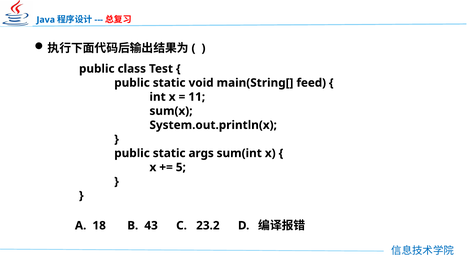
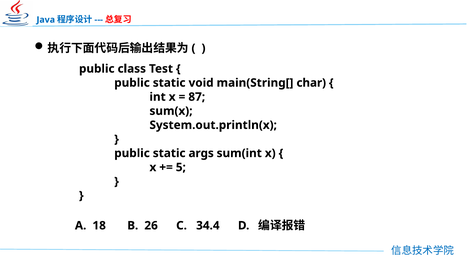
feed: feed -> char
11: 11 -> 87
43: 43 -> 26
23.2: 23.2 -> 34.4
